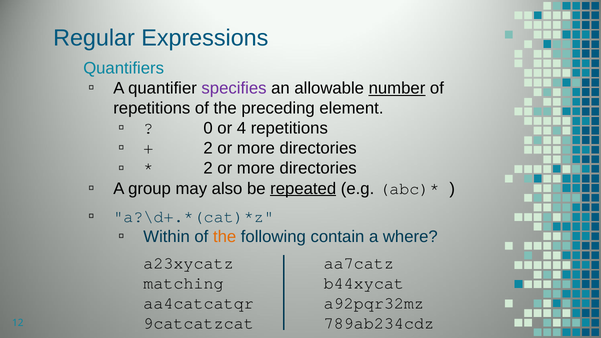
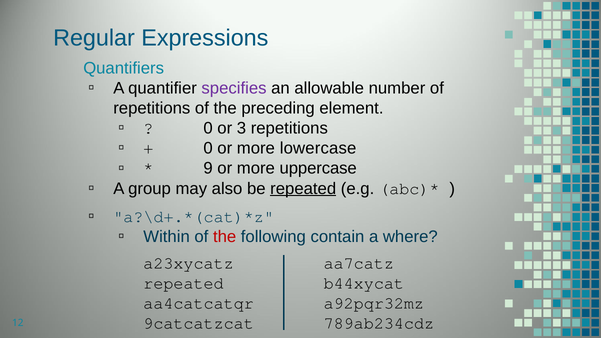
number underline: present -> none
4: 4 -> 3
2 at (208, 148): 2 -> 0
directories at (318, 148): directories -> lowercase
2 at (208, 168): 2 -> 9
directories at (318, 168): directories -> uppercase
the at (225, 237) colour: orange -> red
matching at (184, 283): matching -> repeated
